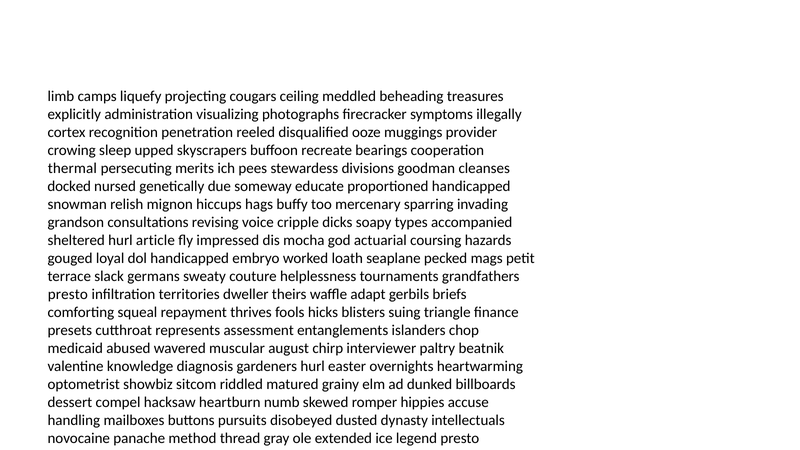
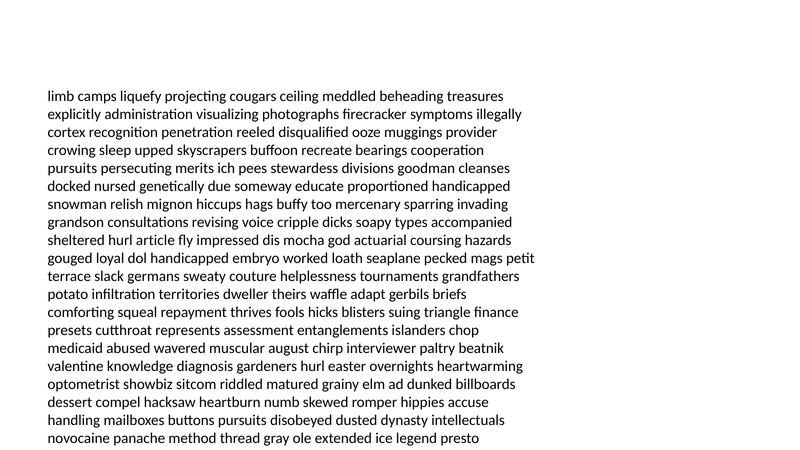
thermal at (72, 168): thermal -> pursuits
presto at (68, 294): presto -> potato
